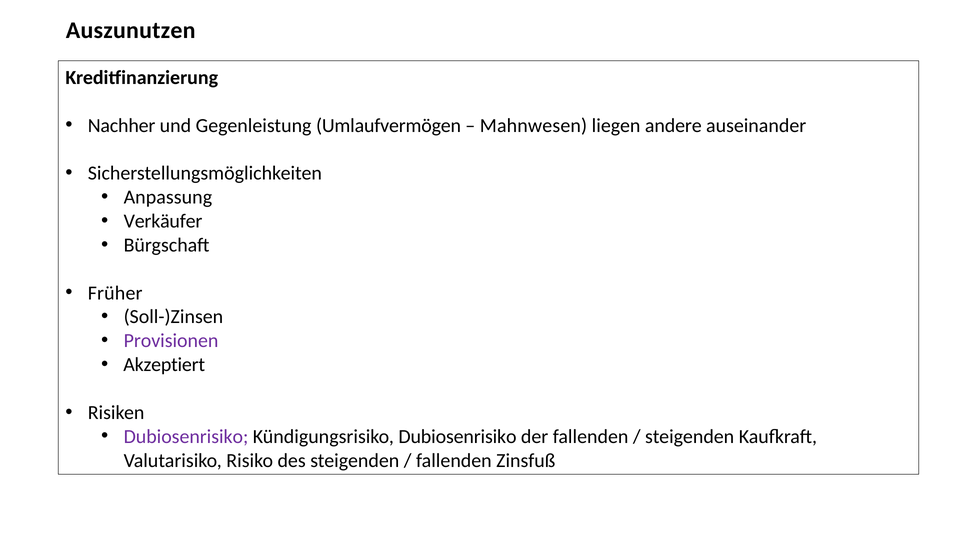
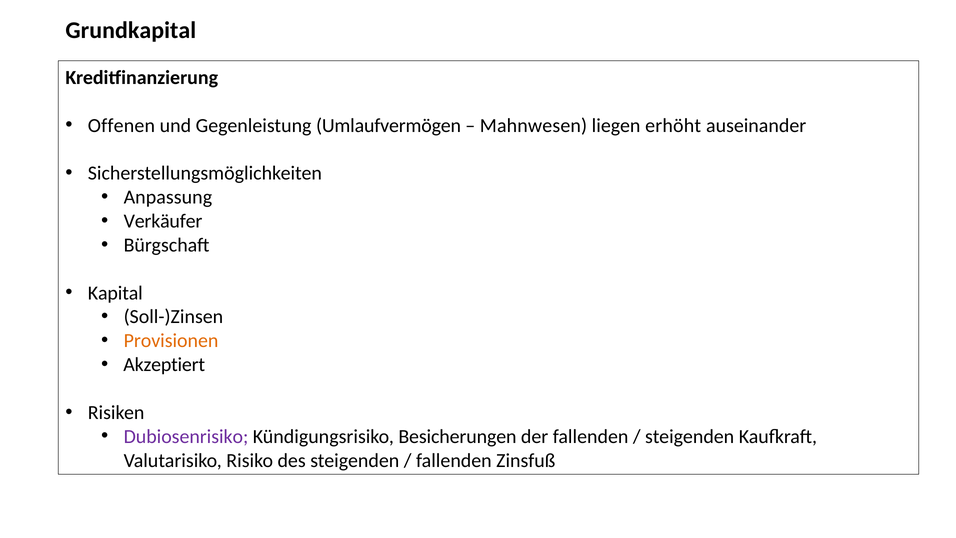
Auszunutzen: Auszunutzen -> Grundkapital
Nachher: Nachher -> Offenen
andere: andere -> erhöht
Früher: Früher -> Kapital
Provisionen colour: purple -> orange
Kündigungsrisiko Dubiosenrisiko: Dubiosenrisiko -> Besicherungen
